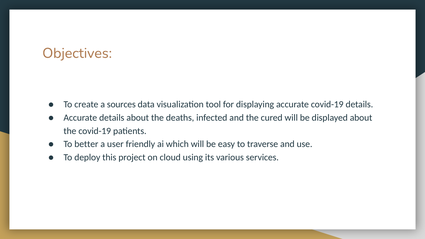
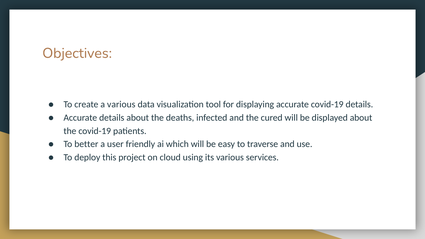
a sources: sources -> various
